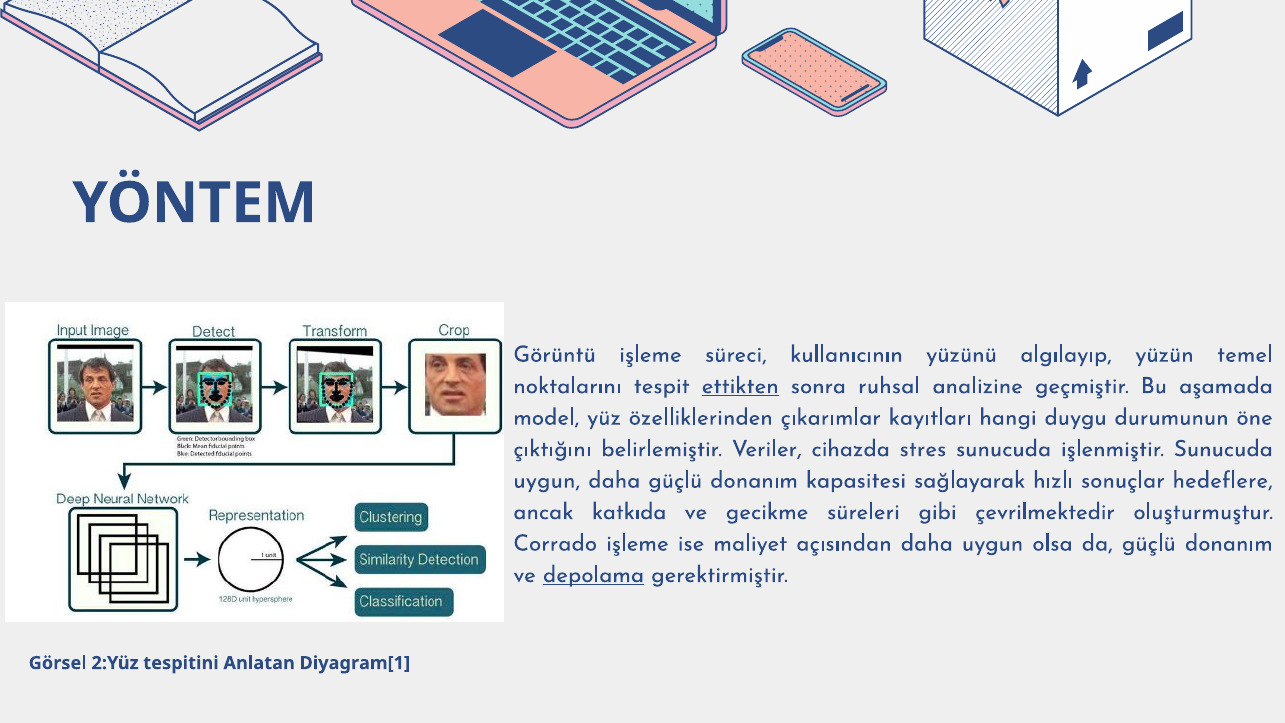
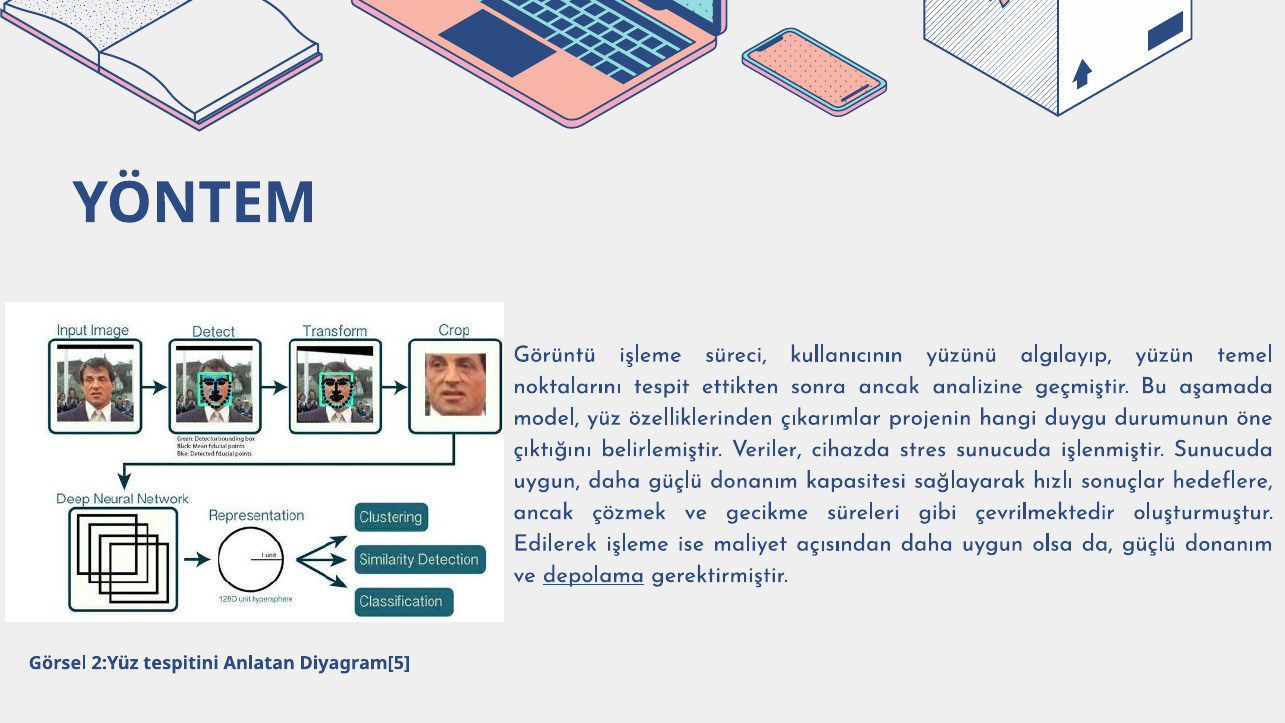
ettikten underline: present -> none
sonra ruhsal: ruhsal -> ancak
kayıtları: kayıtları -> projenin
katkıda: katkıda -> çözmek
Corrado: Corrado -> Edilerek
Diyagram[1: Diyagram[1 -> Diyagram[5
